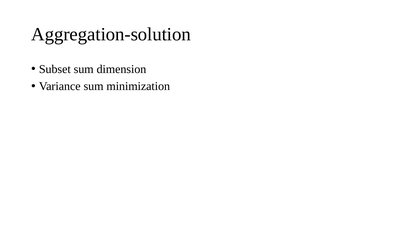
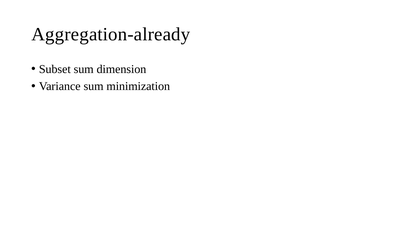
Aggregation-solution: Aggregation-solution -> Aggregation-already
